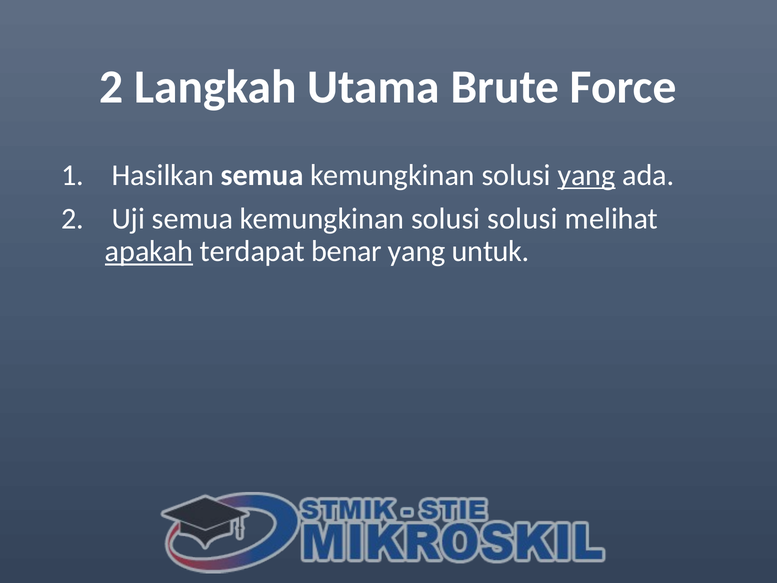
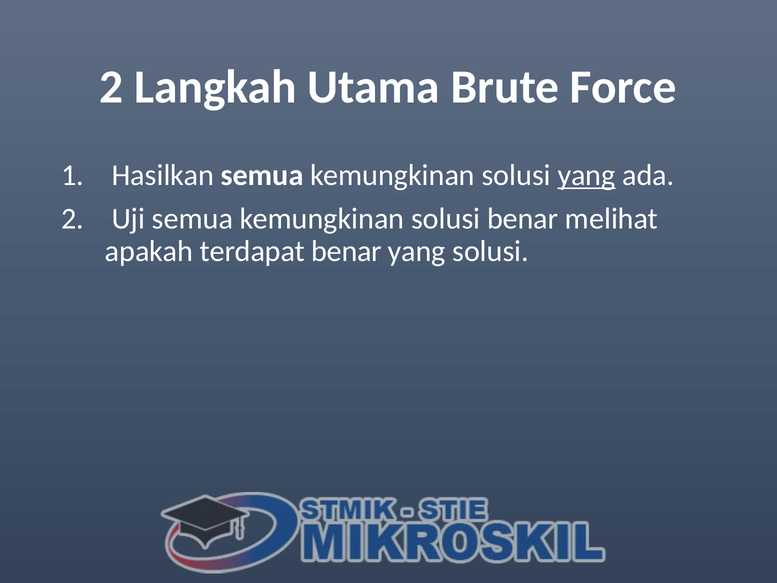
solusi solusi: solusi -> benar
apakah underline: present -> none
yang untuk: untuk -> solusi
